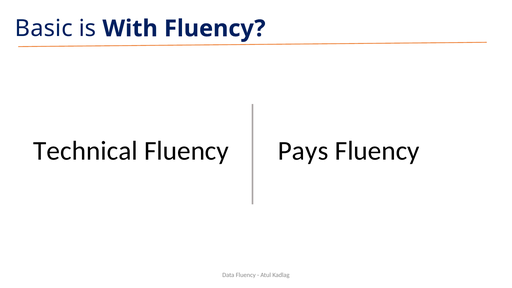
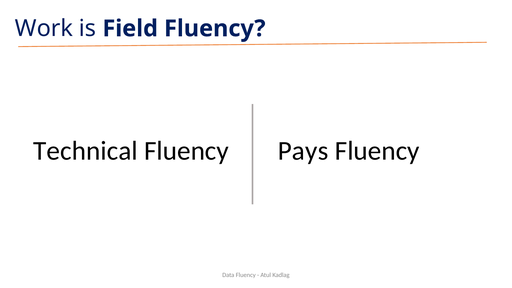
Basic: Basic -> Work
With: With -> Field
